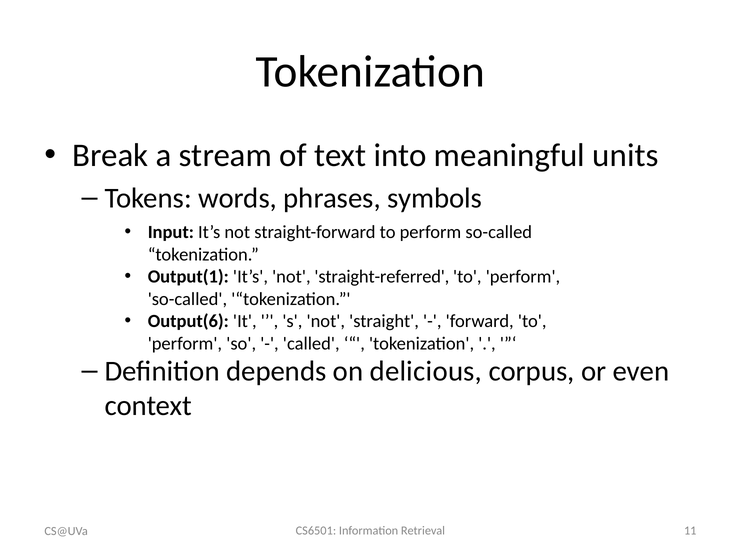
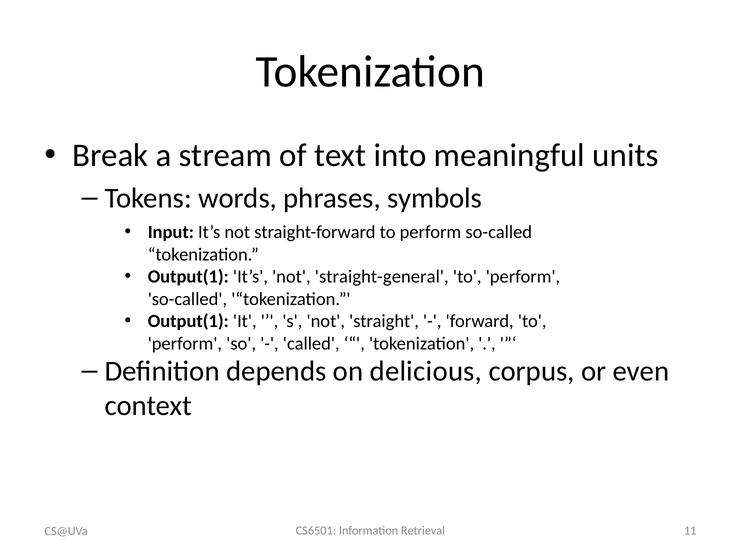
straight-referred: straight-referred -> straight-general
Output(6 at (188, 321): Output(6 -> Output(1
